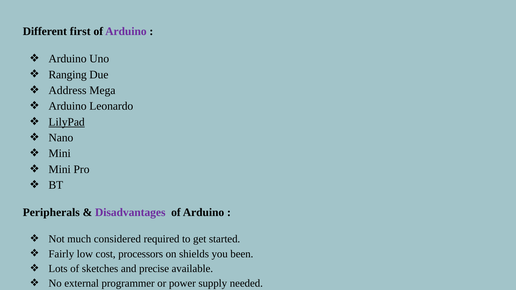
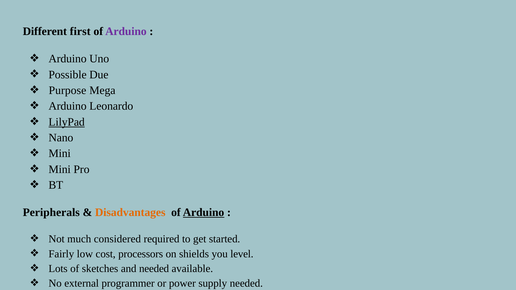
Ranging: Ranging -> Possible
Address: Address -> Purpose
Disadvantages colour: purple -> orange
Arduino at (204, 213) underline: none -> present
been: been -> level
and precise: precise -> needed
